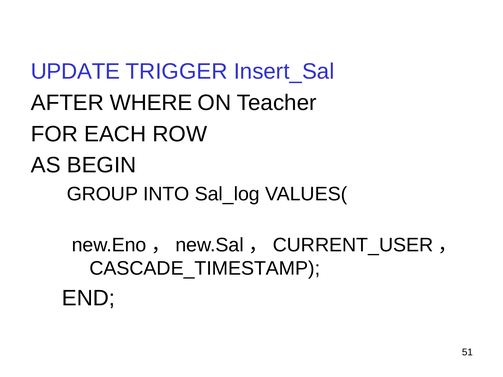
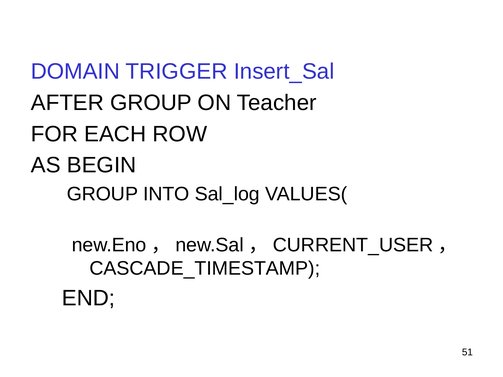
UPDATE: UPDATE -> DOMAIN
AFTER WHERE: WHERE -> GROUP
